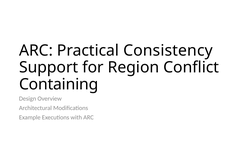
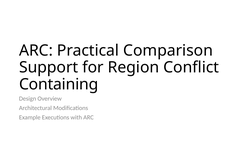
Consistency: Consistency -> Comparison
